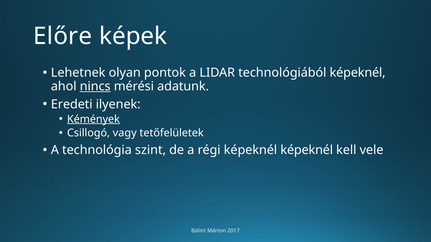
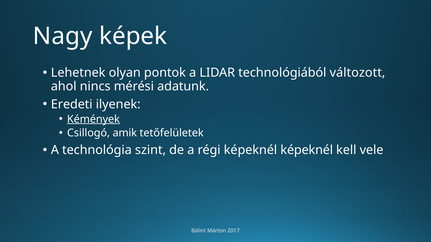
Előre: Előre -> Nagy
technológiából képeknél: képeknél -> változott
nincs underline: present -> none
vagy: vagy -> amik
